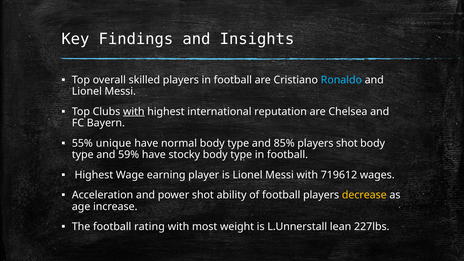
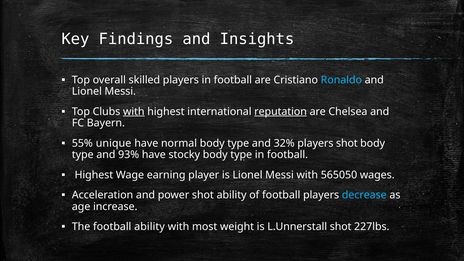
reputation underline: none -> present
85%: 85% -> 32%
59%: 59% -> 93%
719612: 719612 -> 565050
decrease colour: yellow -> light blue
football rating: rating -> ability
L.Unnerstall lean: lean -> shot
